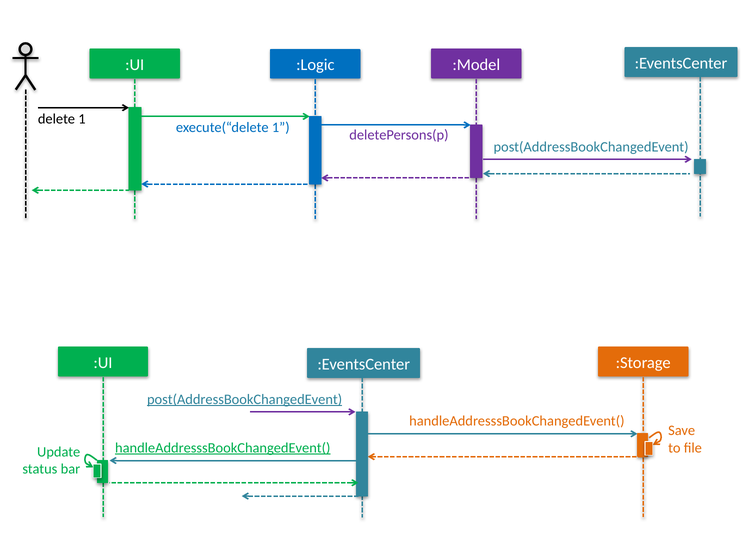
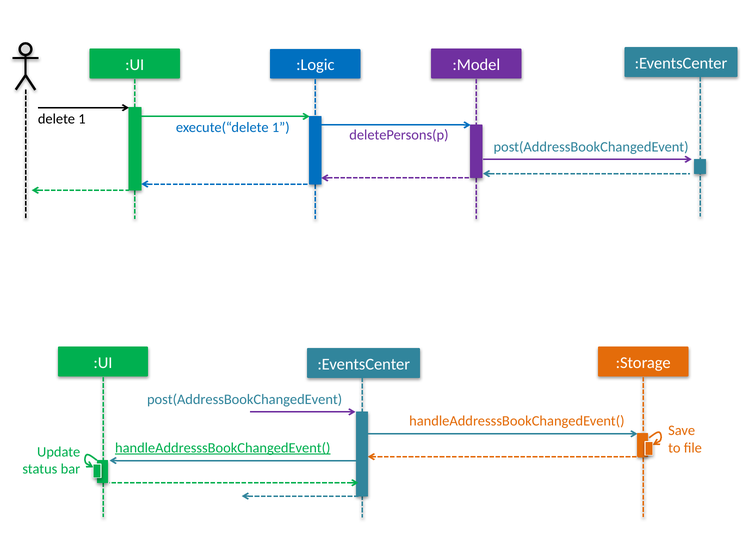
post(AddressBookChangedEvent at (245, 400) underline: present -> none
